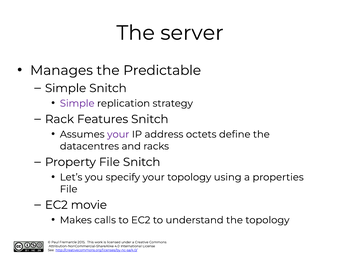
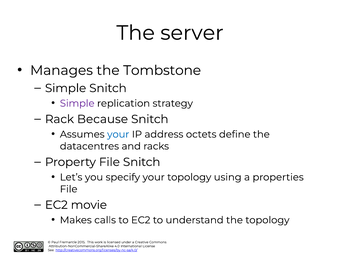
Predictable: Predictable -> Tombstone
Features: Features -> Because
your at (118, 134) colour: purple -> blue
